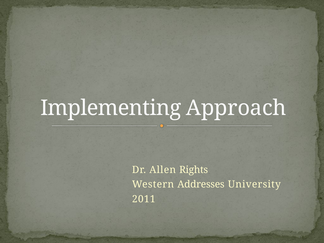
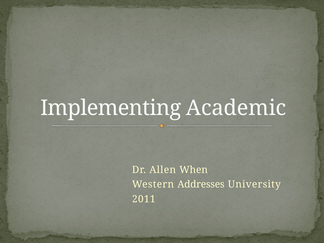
Approach: Approach -> Academic
Rights: Rights -> When
